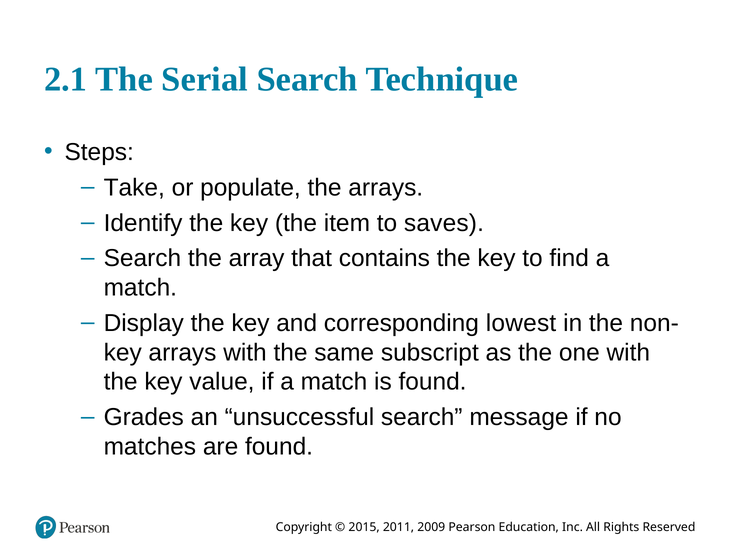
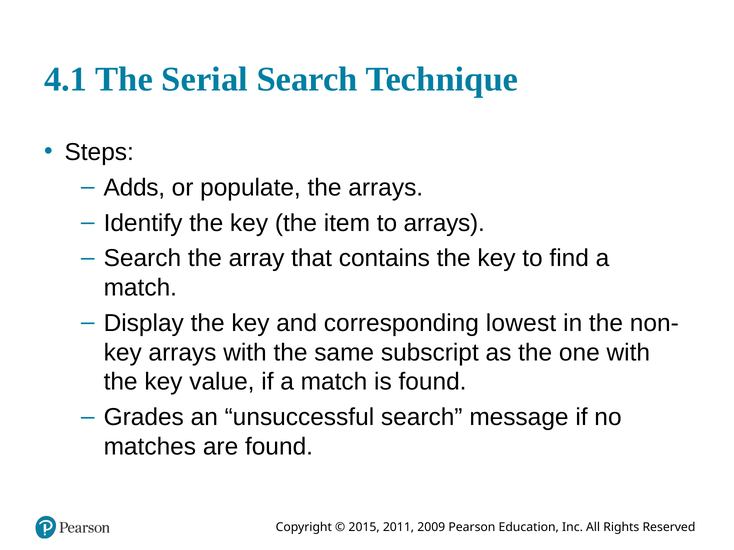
2.1: 2.1 -> 4.1
Take: Take -> Adds
to saves: saves -> arrays
